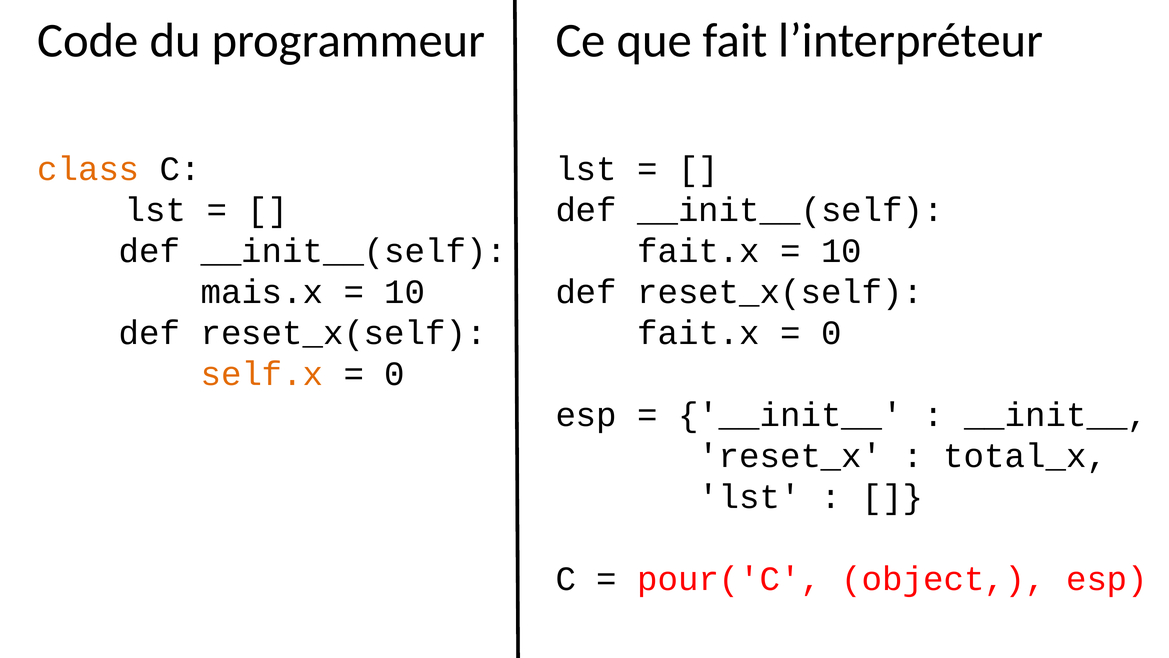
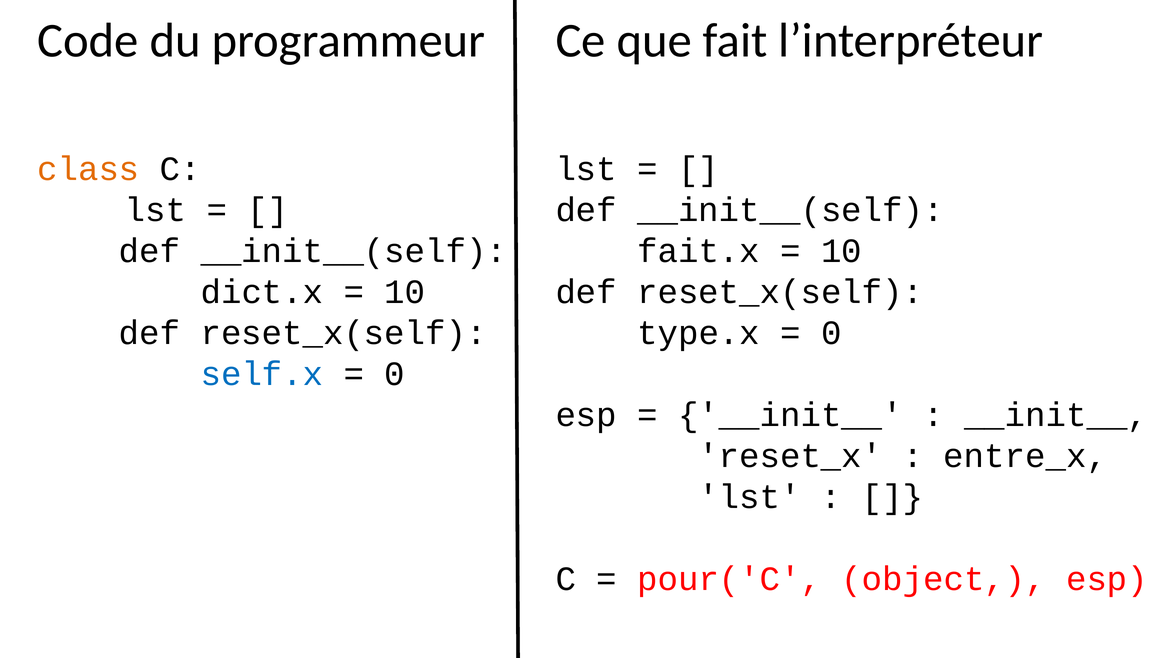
mais.x: mais.x -> dict.x
fait.x at (699, 333): fait.x -> type.x
self.x colour: orange -> blue
total_x: total_x -> entre_x
